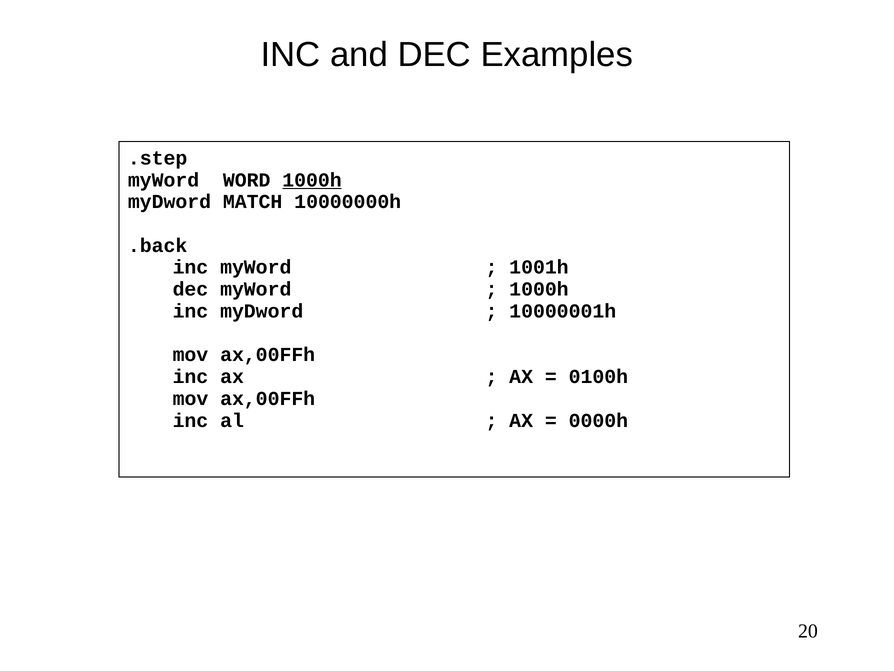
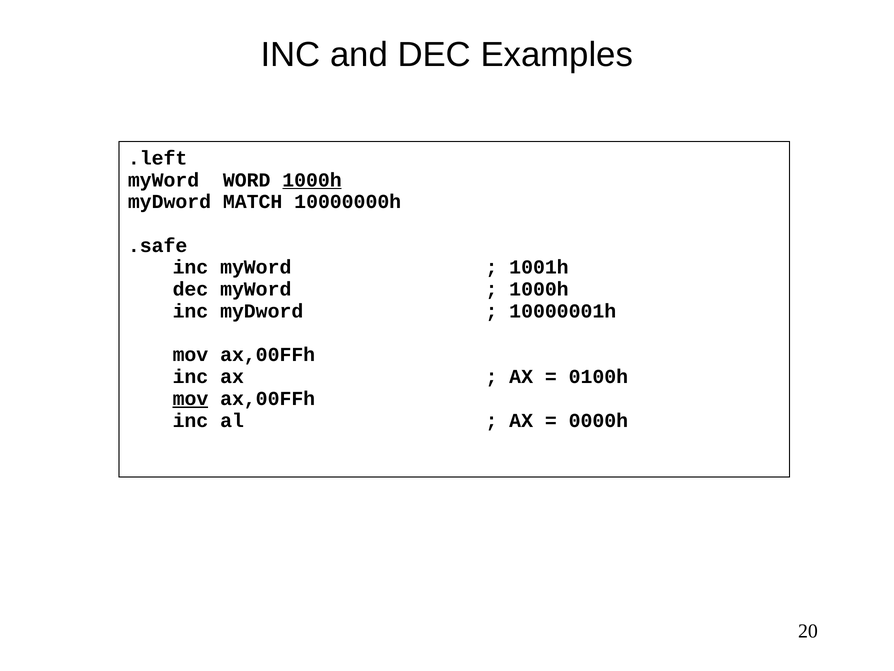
.step: .step -> .left
.back: .back -> .safe
mov at (190, 398) underline: none -> present
